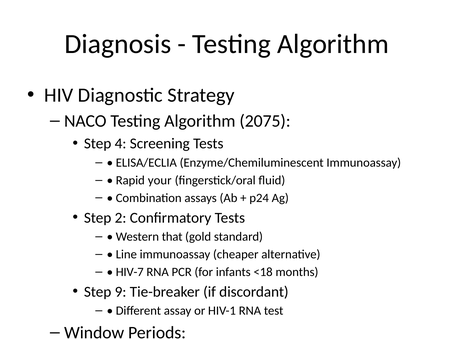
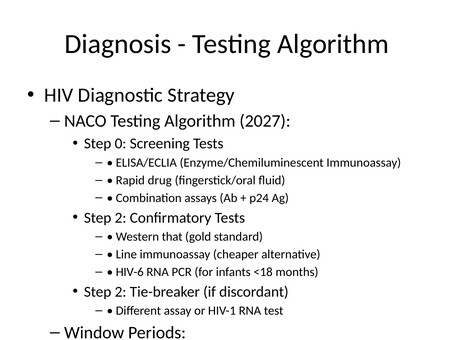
2075: 2075 -> 2027
4: 4 -> 0
your: your -> drug
HIV-7: HIV-7 -> HIV-6
9 at (121, 292): 9 -> 2
